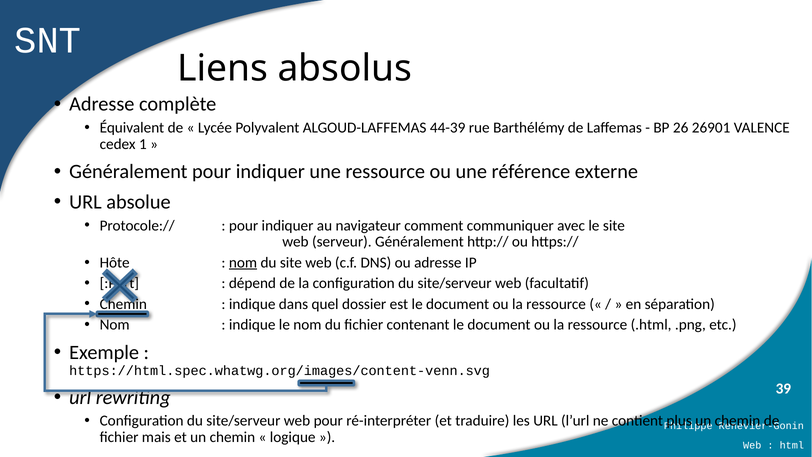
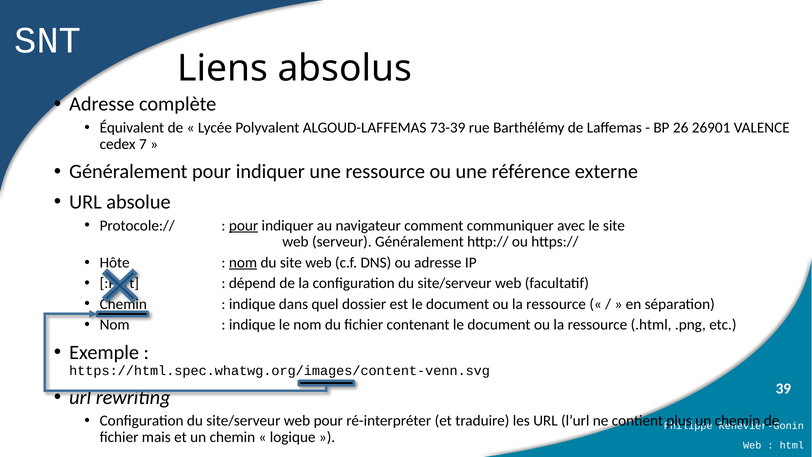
44-39: 44-39 -> 73-39
1: 1 -> 7
pour at (244, 225) underline: none -> present
